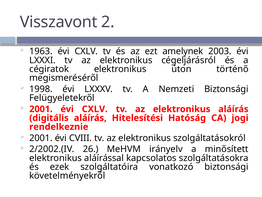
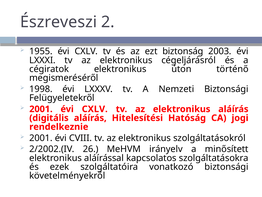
Visszavont: Visszavont -> Észreveszi
1963: 1963 -> 1955
amelynek: amelynek -> biztonság
